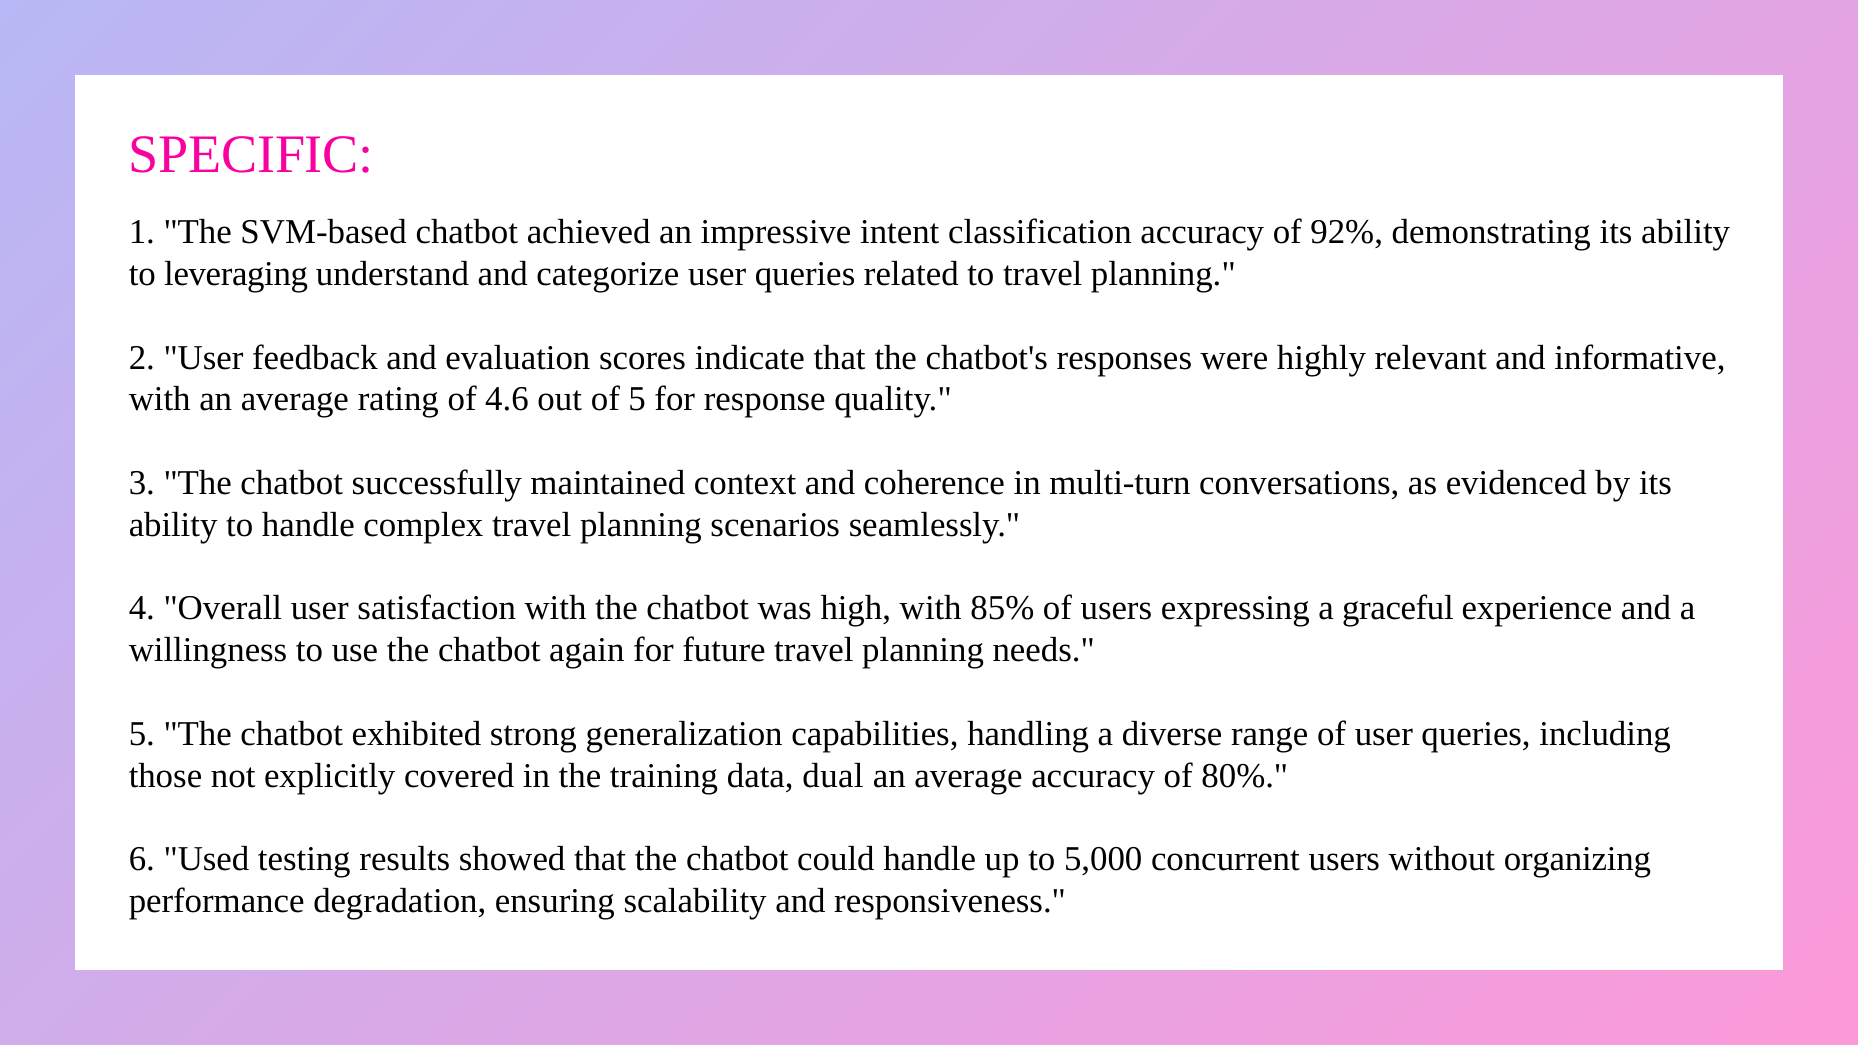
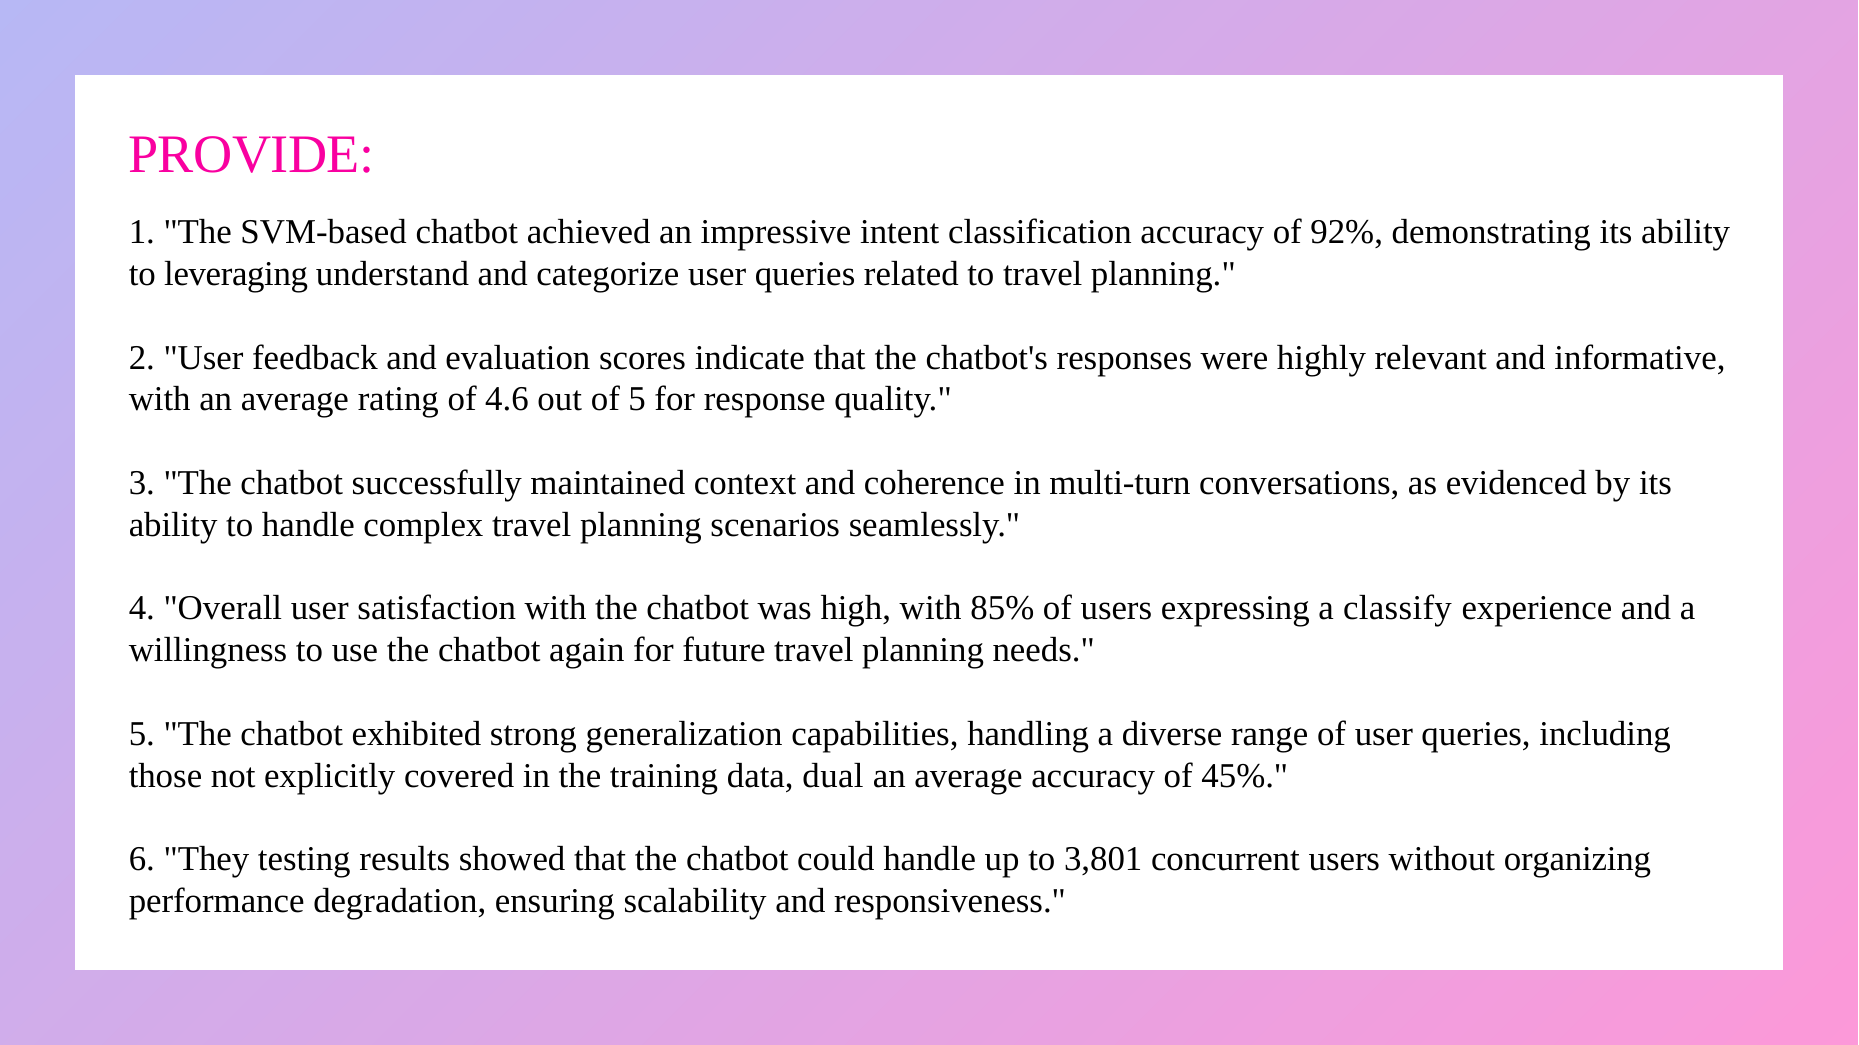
SPECIFIC: SPECIFIC -> PROVIDE
graceful: graceful -> classify
80%: 80% -> 45%
Used: Used -> They
5,000: 5,000 -> 3,801
